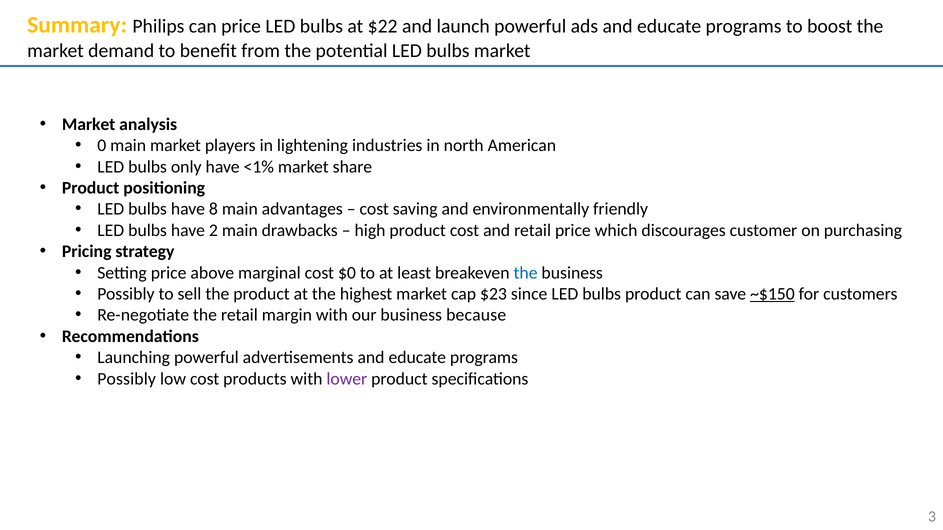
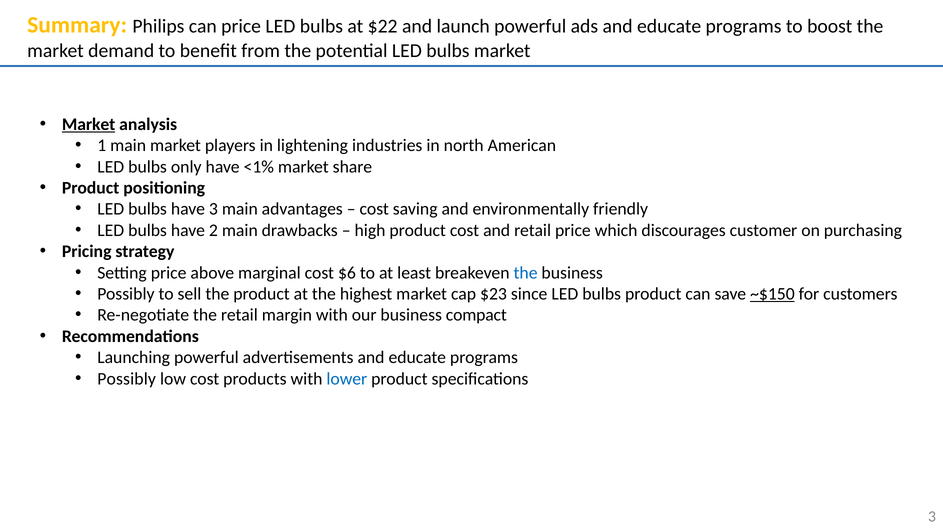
Market at (89, 124) underline: none -> present
0: 0 -> 1
have 8: 8 -> 3
$0: $0 -> $6
because: because -> compact
lower colour: purple -> blue
